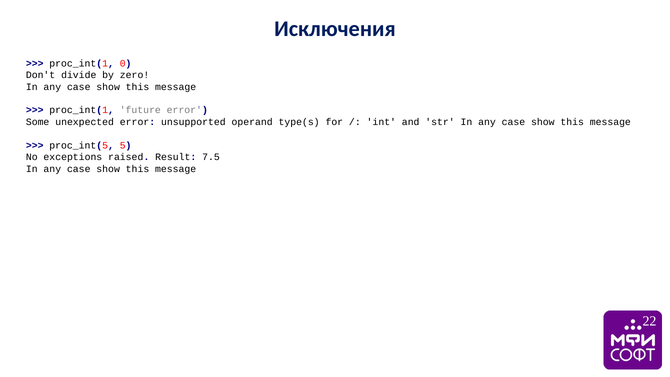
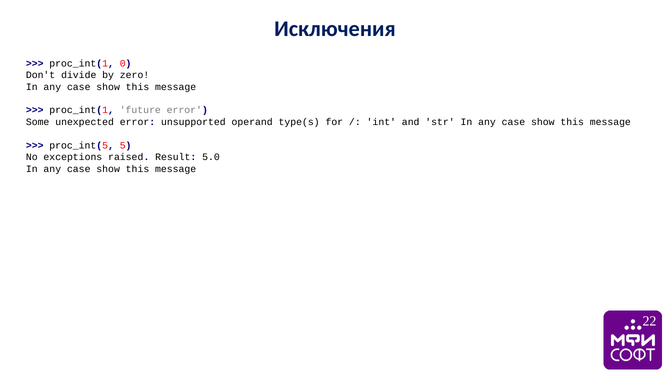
7.5: 7.5 -> 5.0
